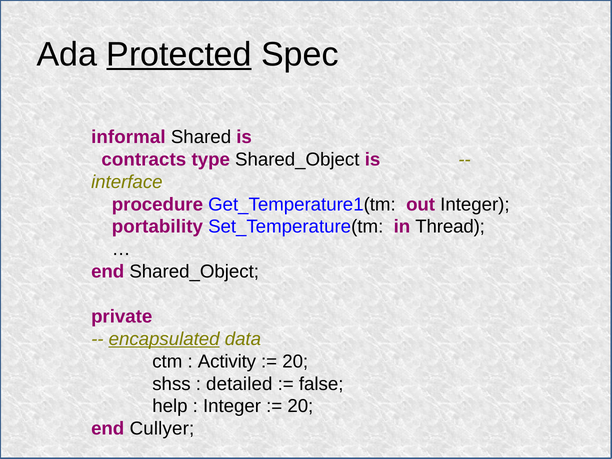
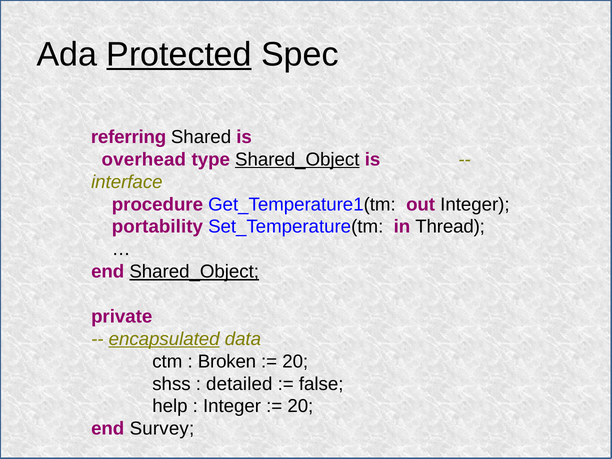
informal: informal -> referring
contracts: contracts -> overhead
Shared_Object at (297, 160) underline: none -> present
Shared_Object at (194, 272) underline: none -> present
Activity: Activity -> Broken
Cullyer: Cullyer -> Survey
